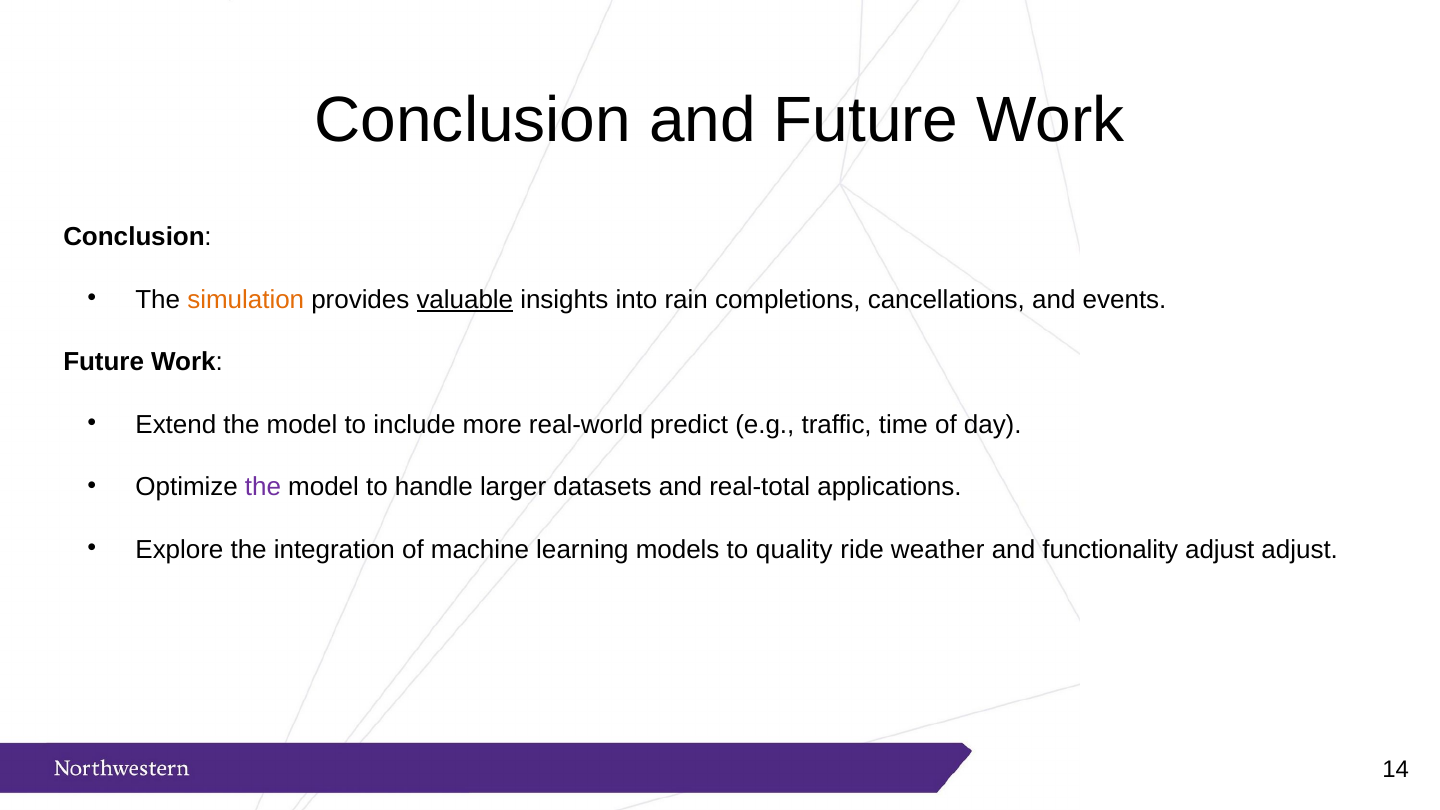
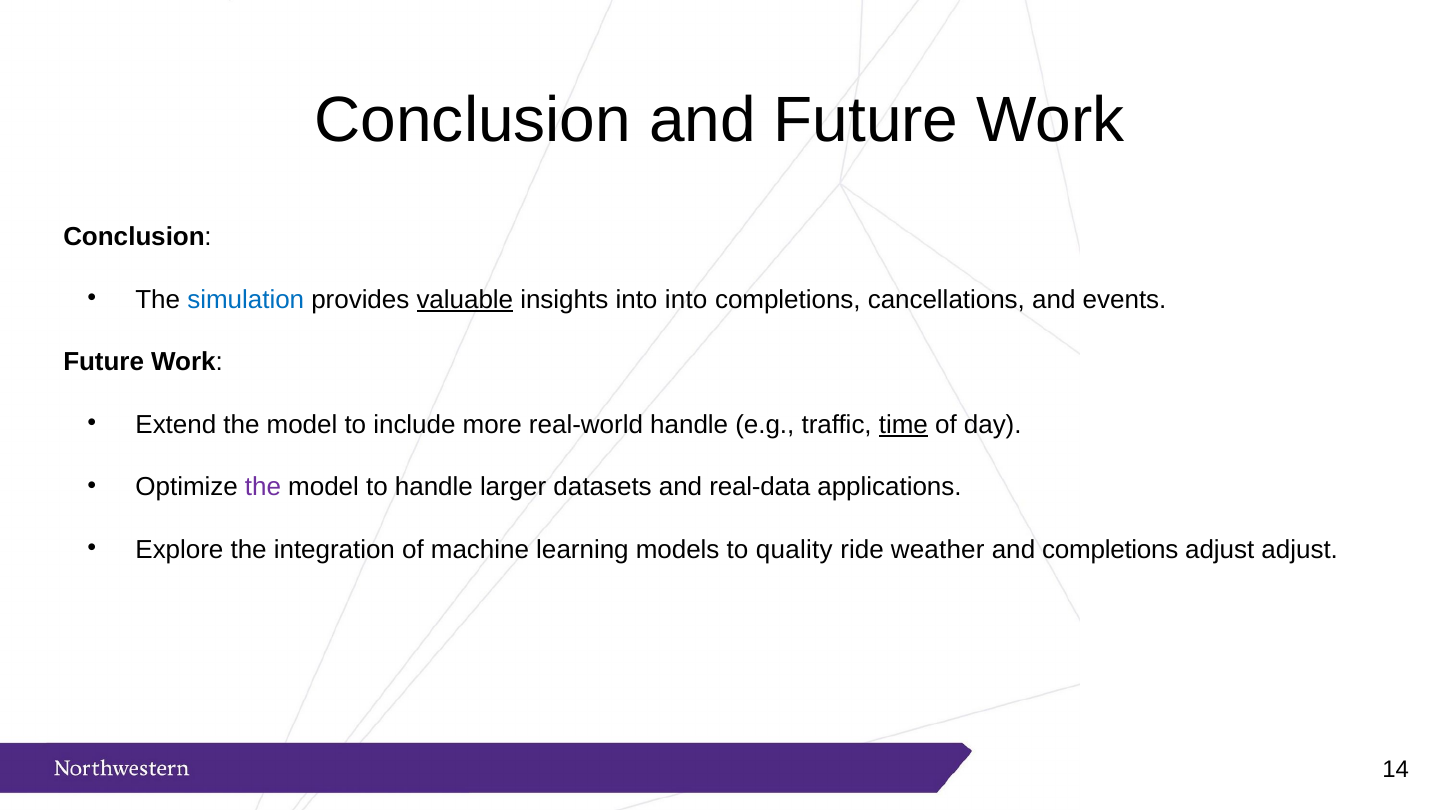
simulation colour: orange -> blue
into rain: rain -> into
real-world predict: predict -> handle
time underline: none -> present
real-total: real-total -> real-data
and functionality: functionality -> completions
